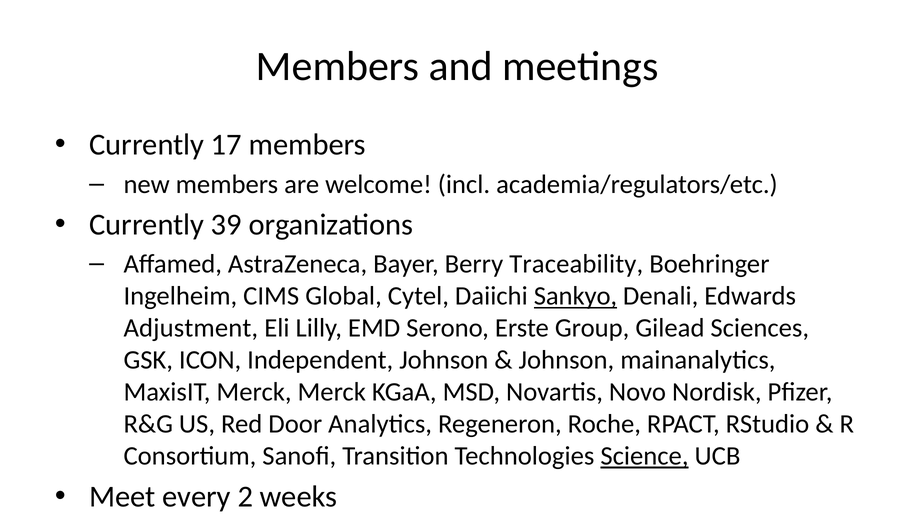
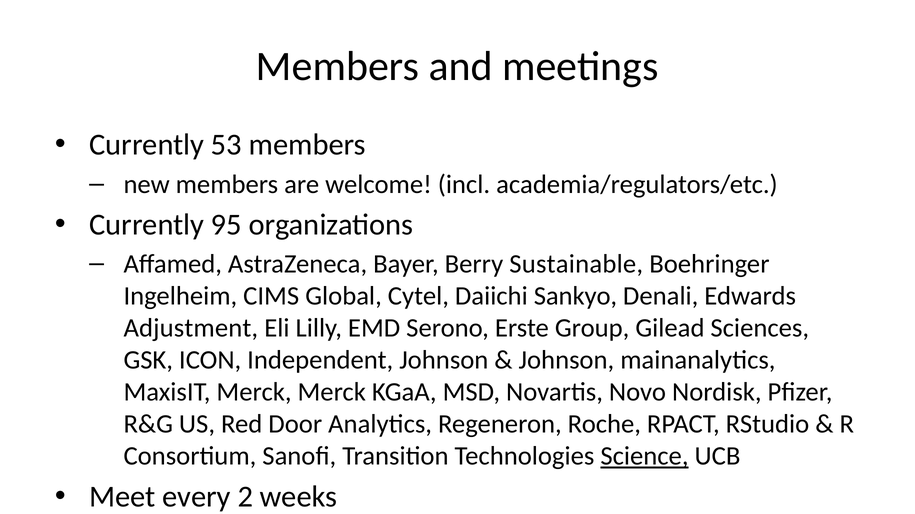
17: 17 -> 53
39: 39 -> 95
Traceability: Traceability -> Sustainable
Sankyo underline: present -> none
